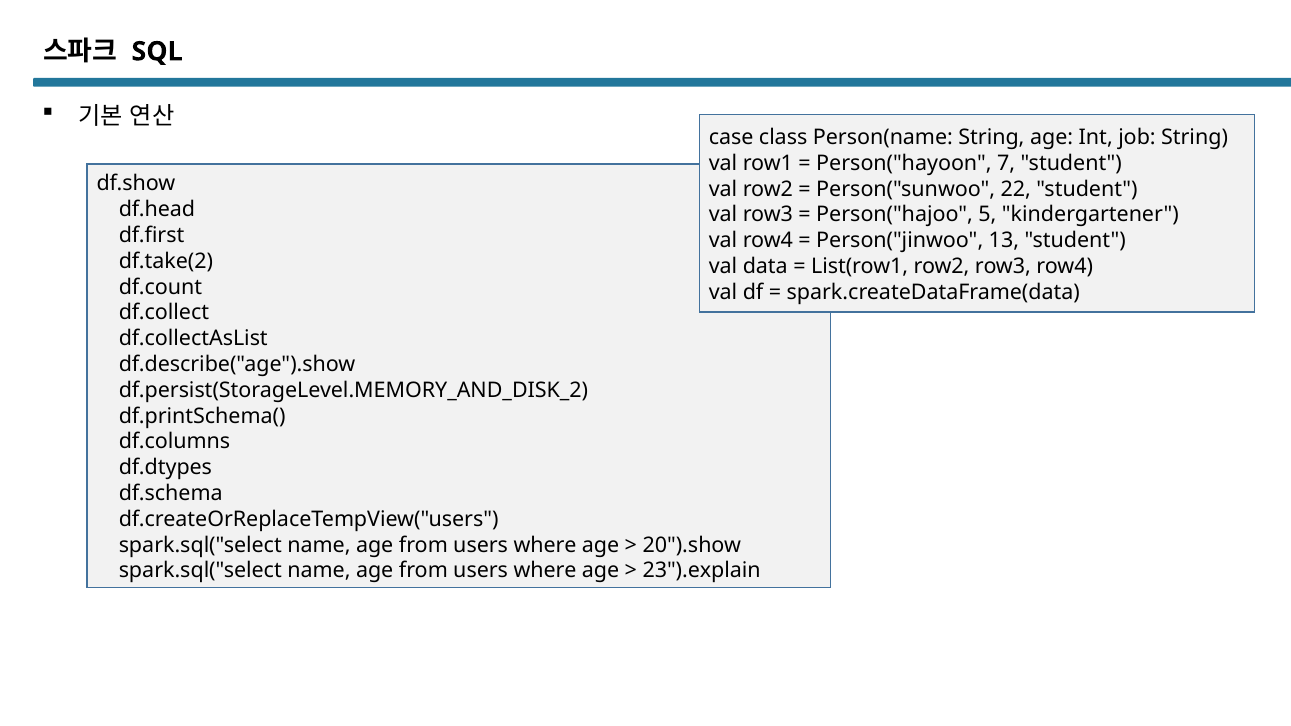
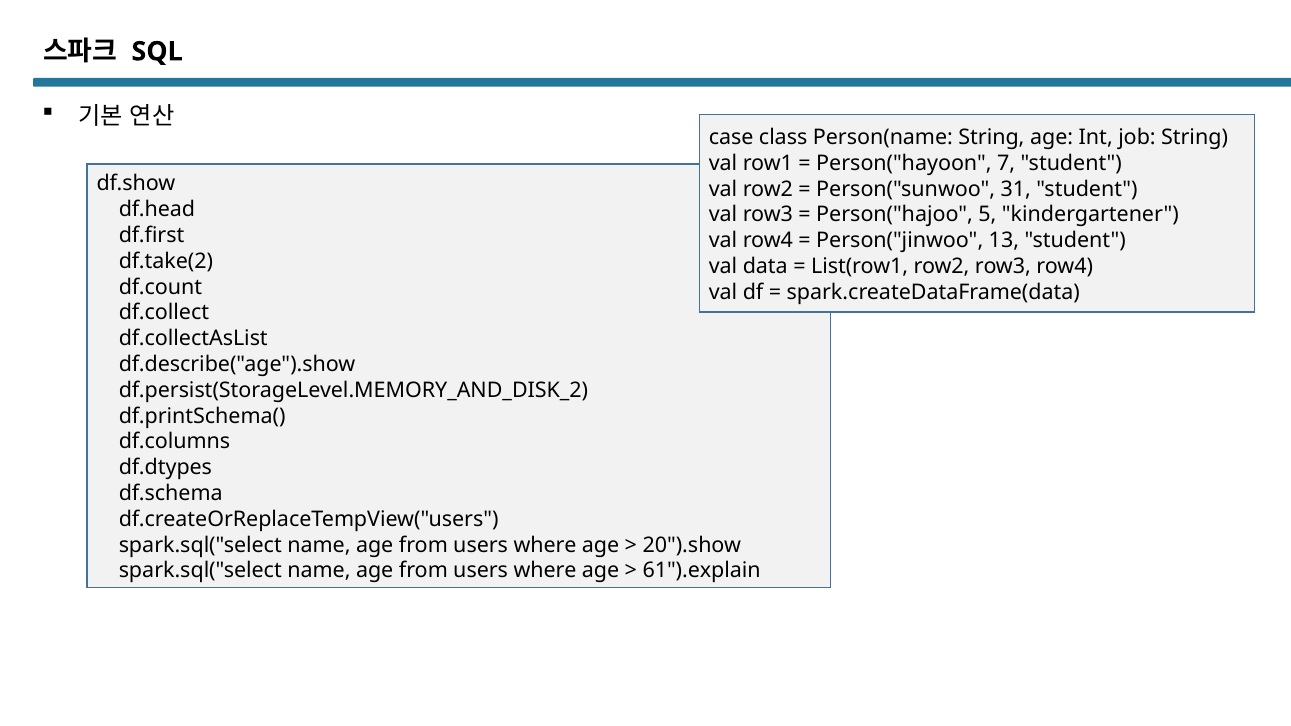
22: 22 -> 31
23").explain: 23").explain -> 61").explain
